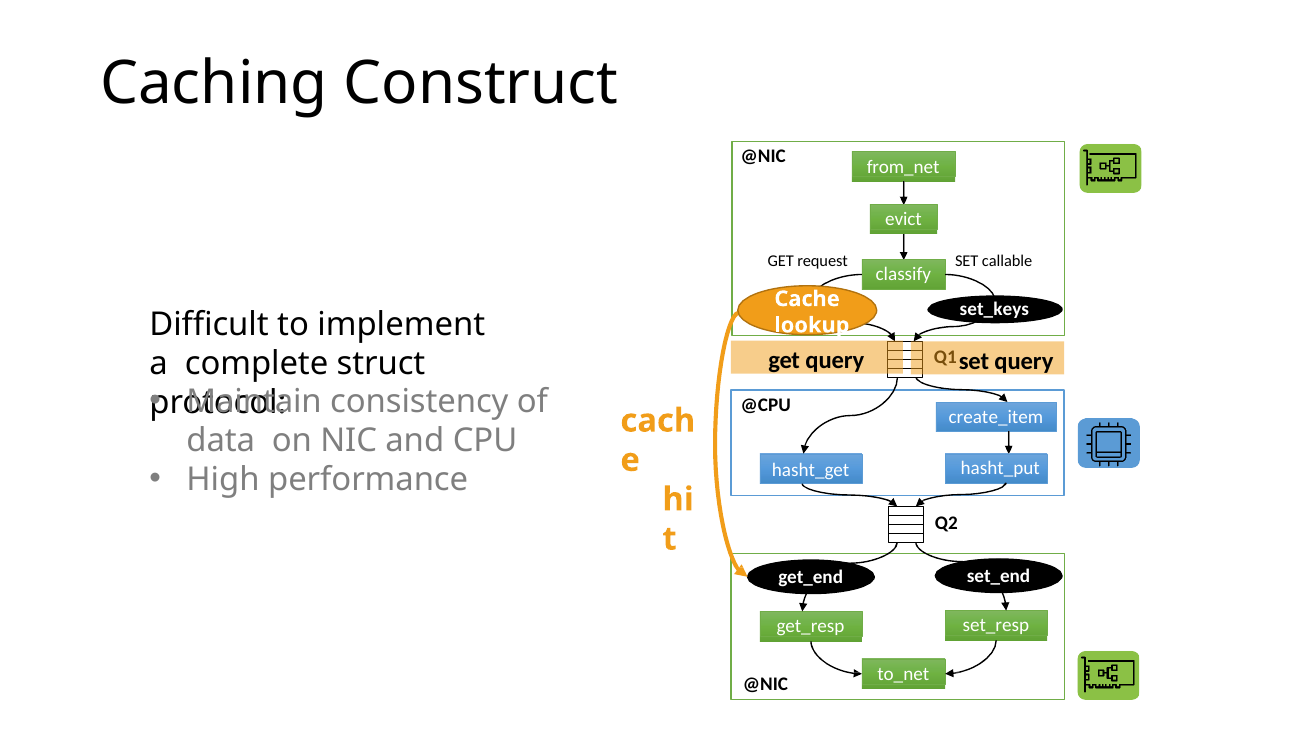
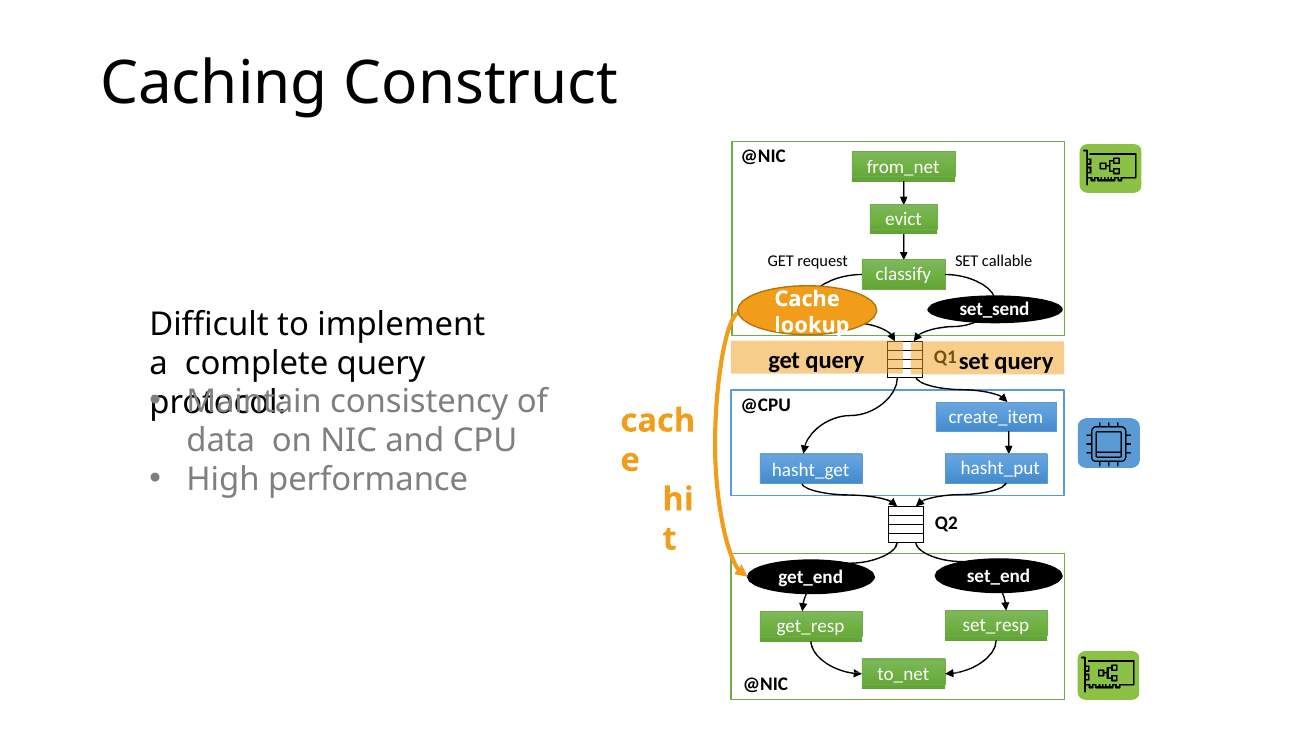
set_keys: set_keys -> set_send
complete struct: struct -> query
